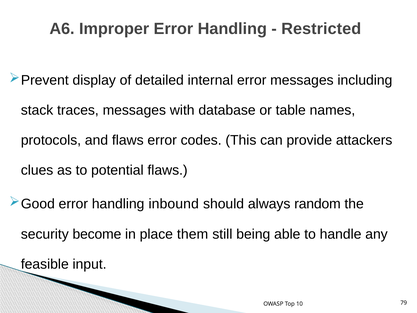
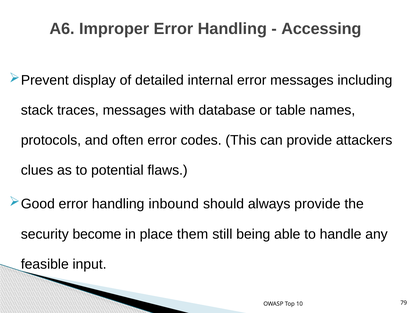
Restricted: Restricted -> Accessing
and flaws: flaws -> often
always random: random -> provide
